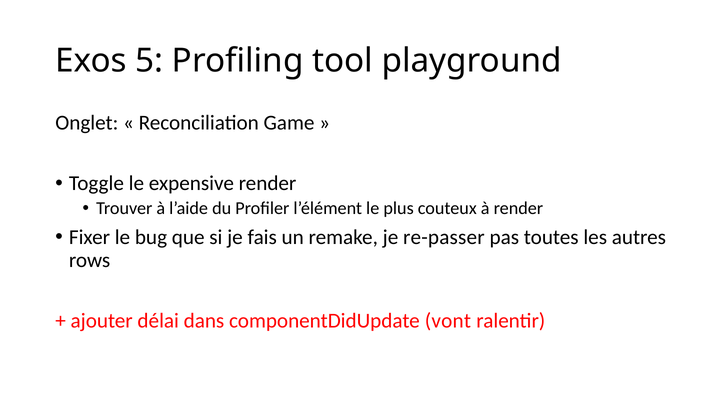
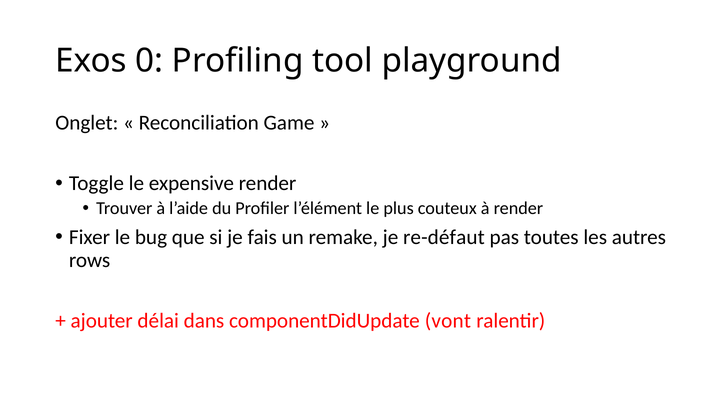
5: 5 -> 0
re-passer: re-passer -> re-défaut
